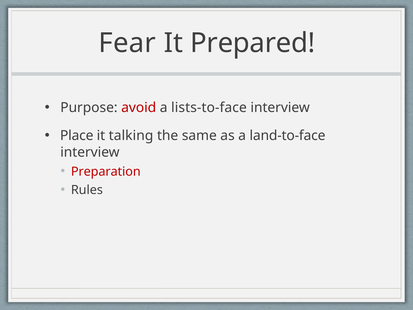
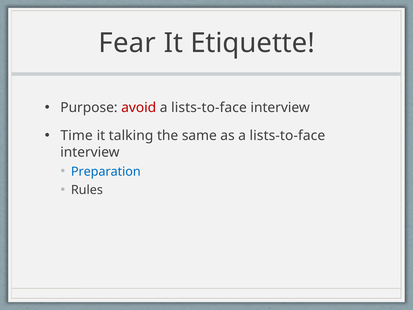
Prepared: Prepared -> Etiquette
Place: Place -> Time
as a land-to-face: land-to-face -> lists-to-face
Preparation colour: red -> blue
